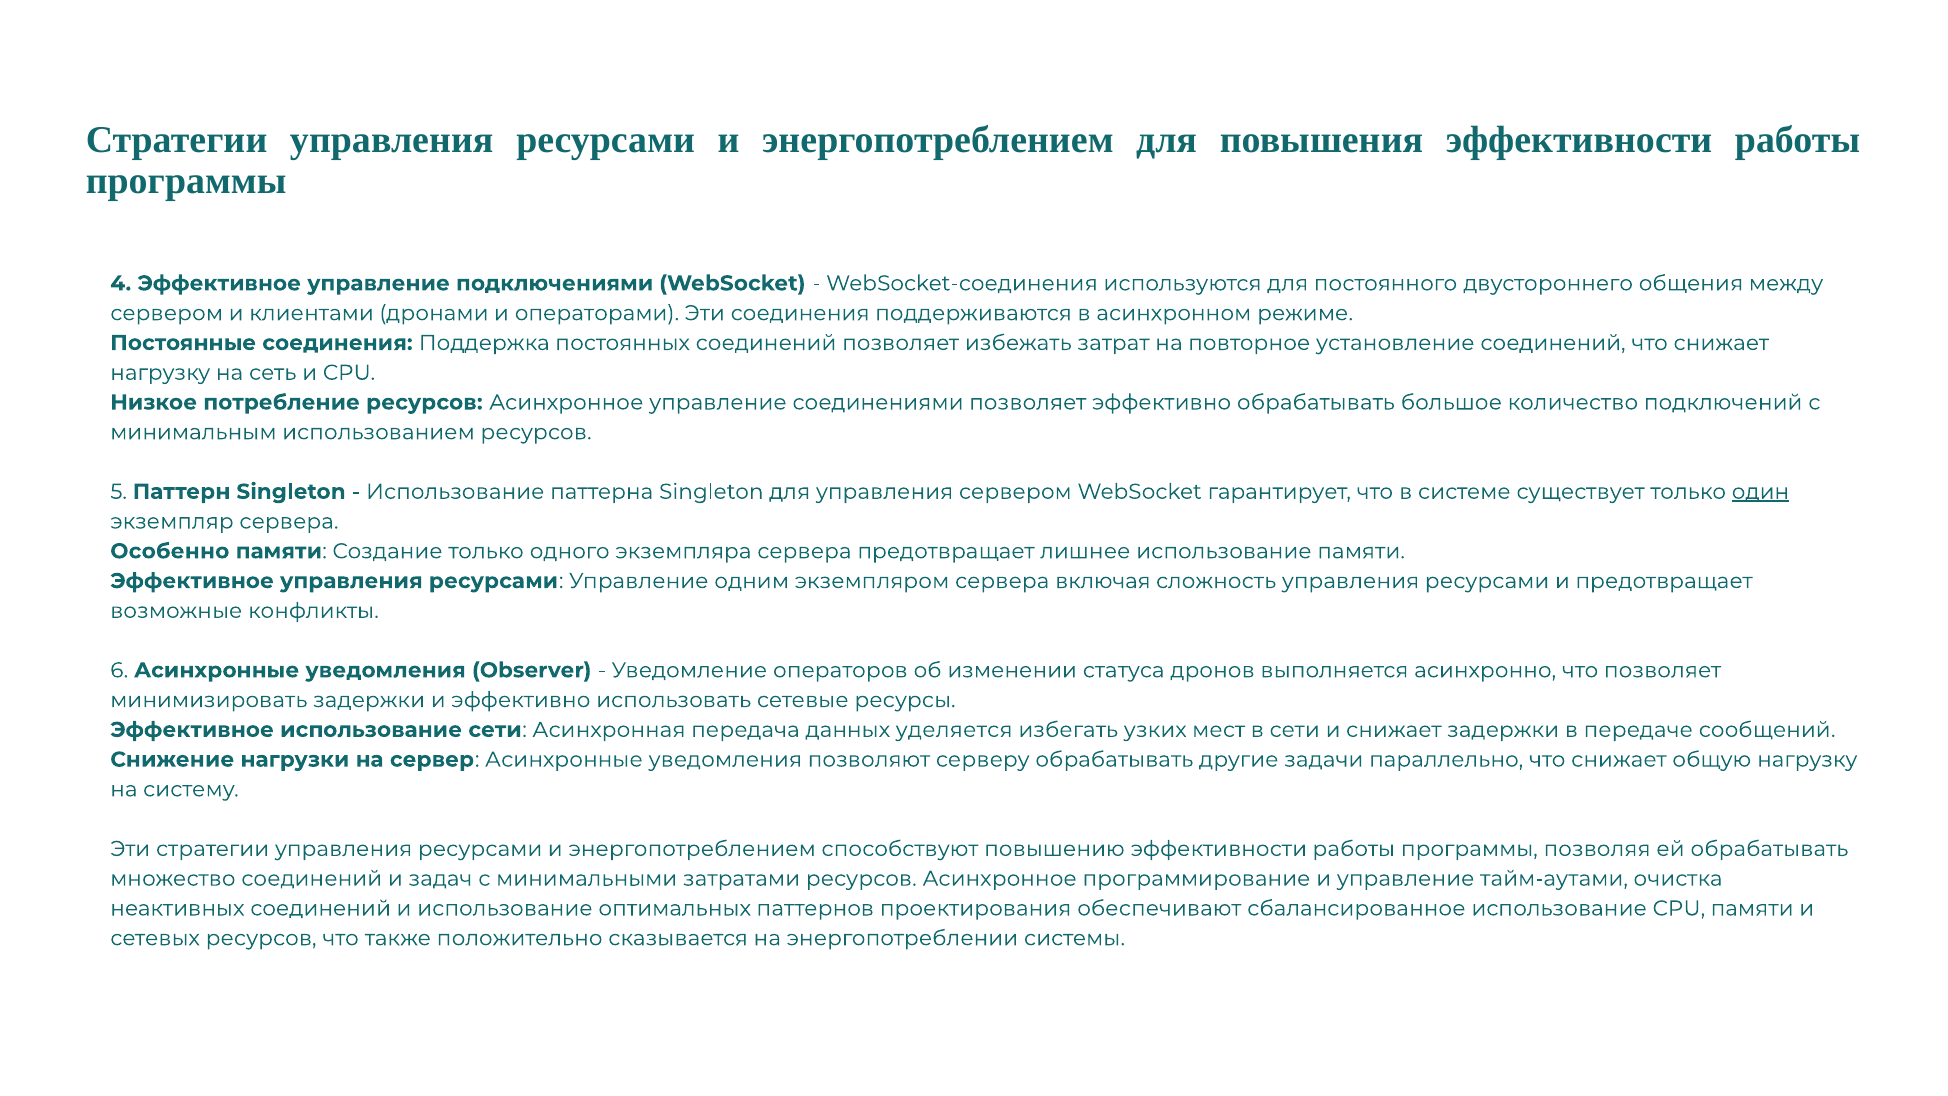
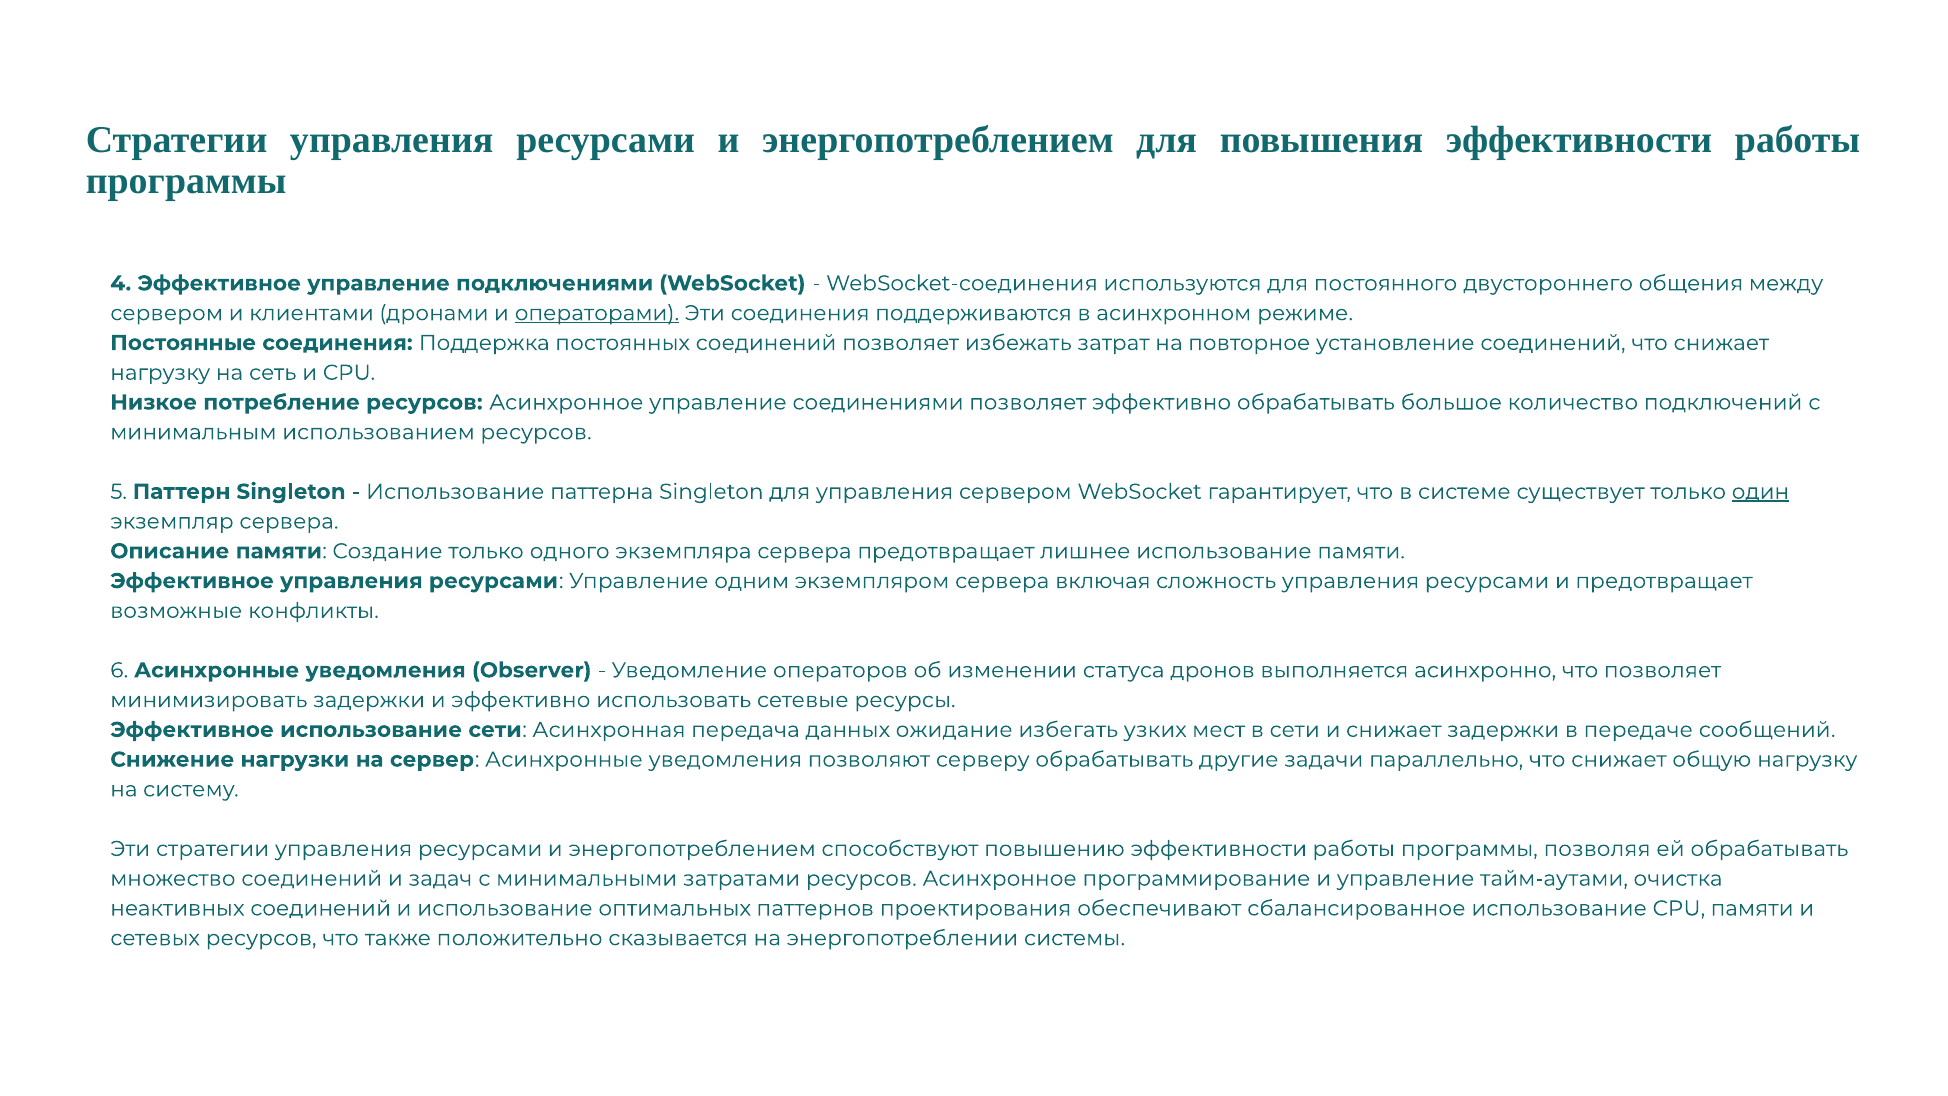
операторами underline: none -> present
Особенно: Особенно -> Описание
уделяется: уделяется -> ожидание
